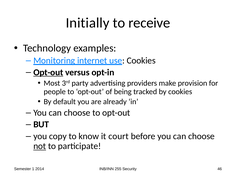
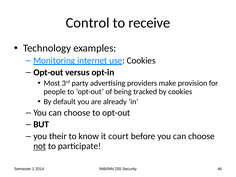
Initially: Initially -> Control
Opt-out at (48, 72) underline: present -> none
copy: copy -> their
